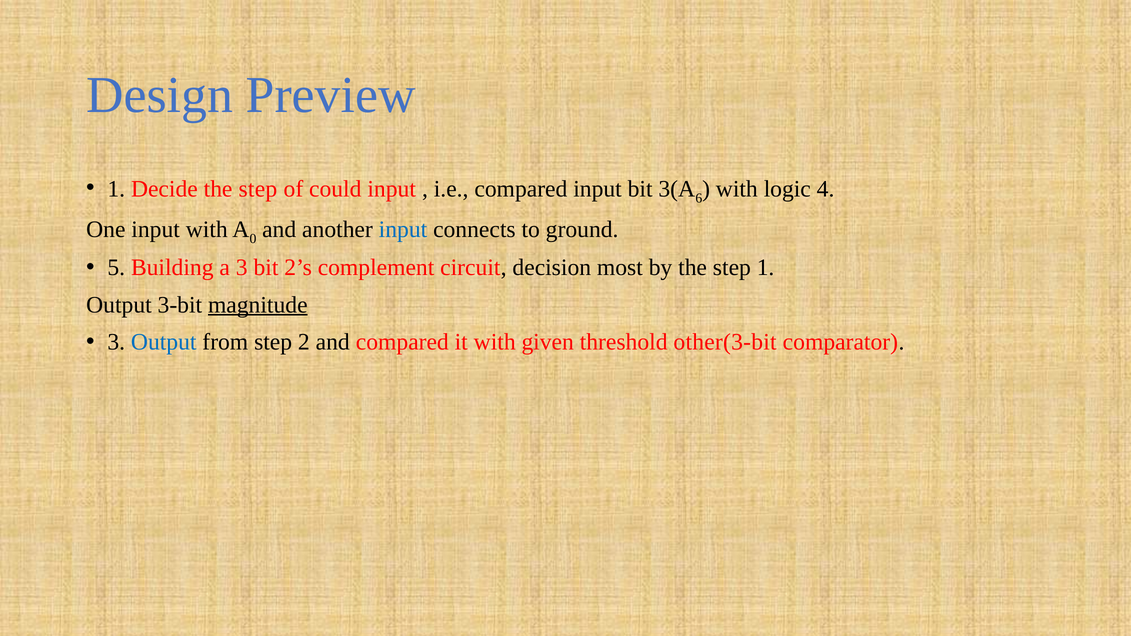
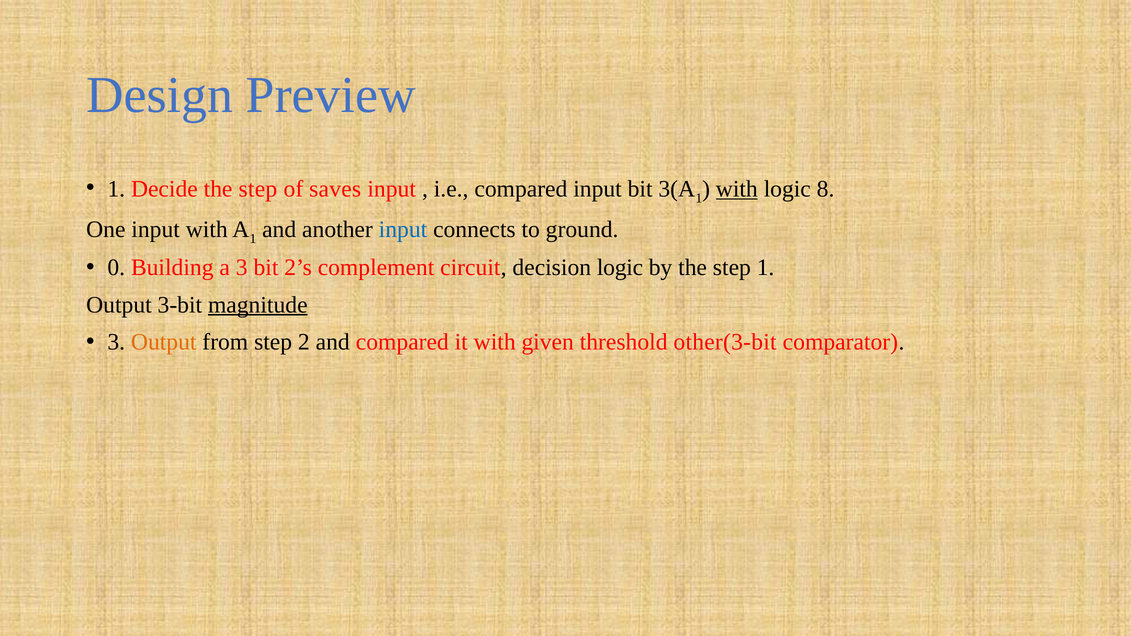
could: could -> saves
6 at (699, 198): 6 -> 1
with at (737, 189) underline: none -> present
4: 4 -> 8
A 0: 0 -> 1
5: 5 -> 0
decision most: most -> logic
Output at (164, 342) colour: blue -> orange
